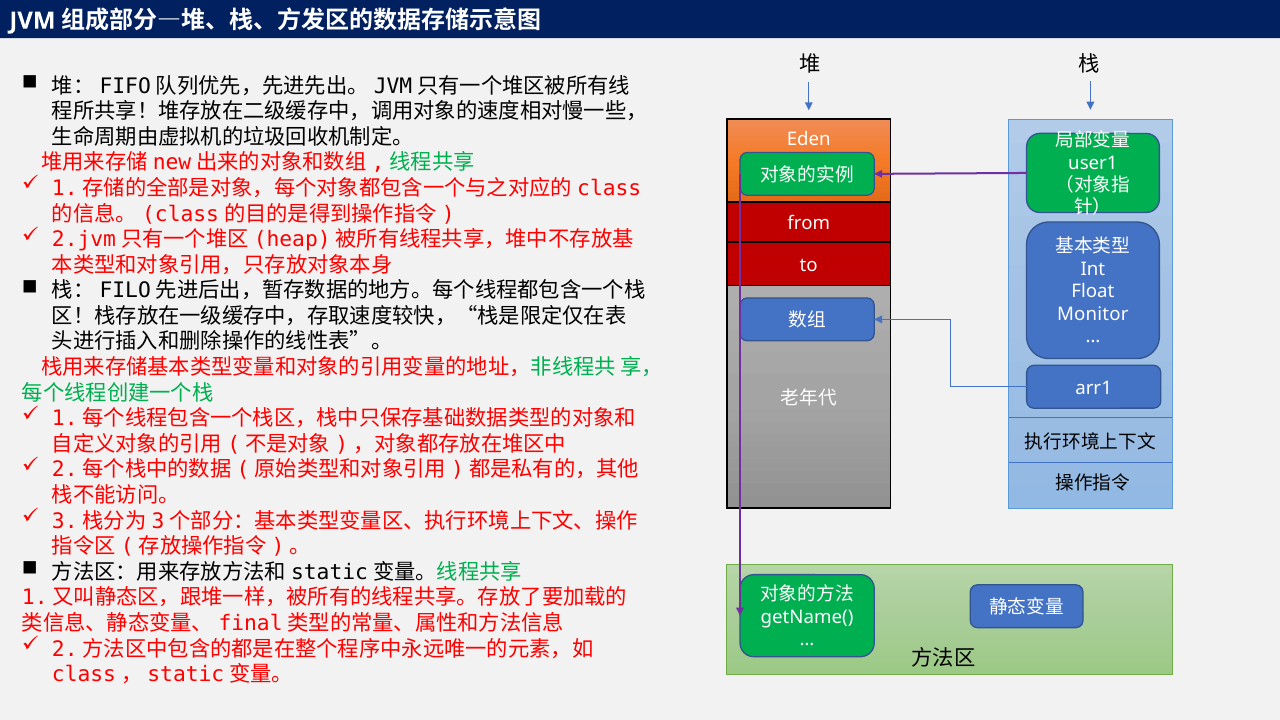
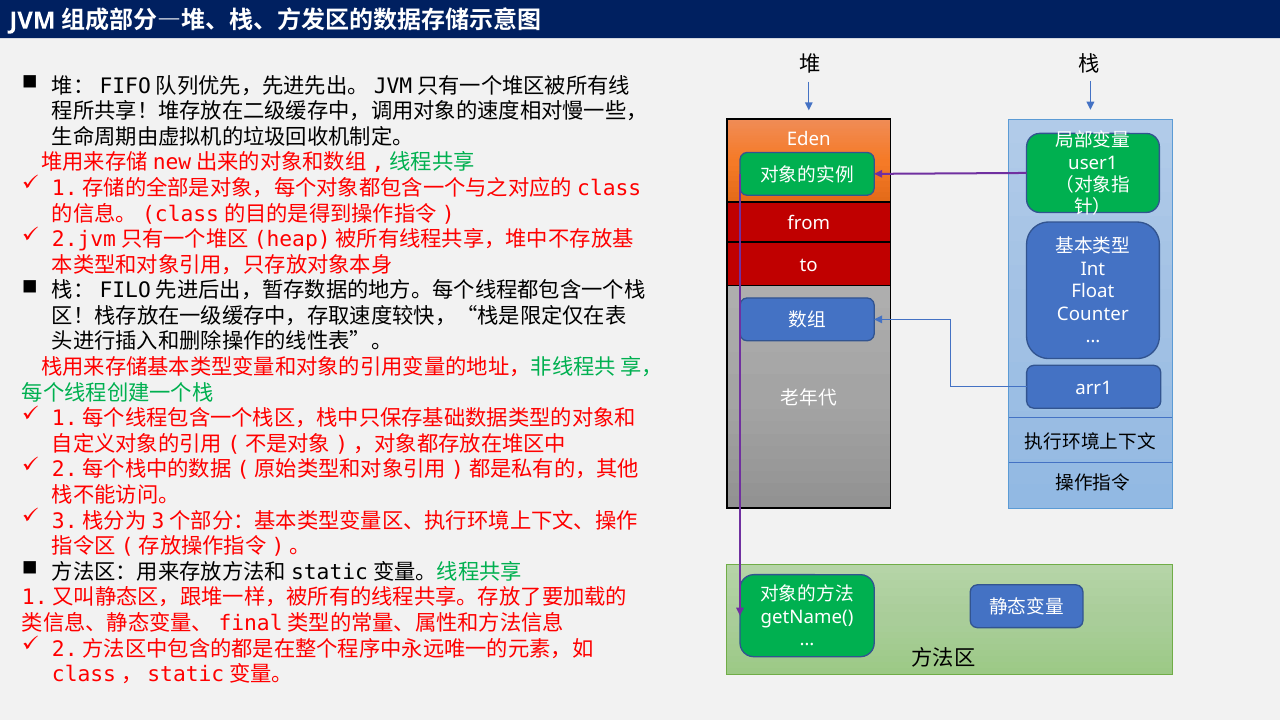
Monitor: Monitor -> Counter
